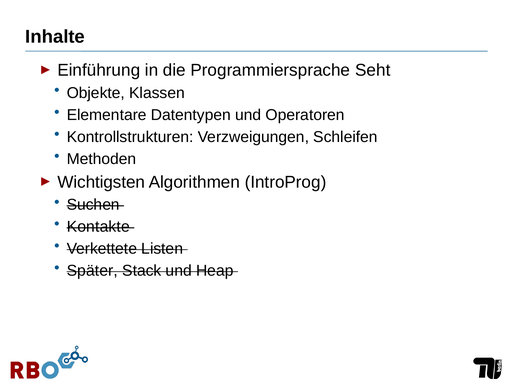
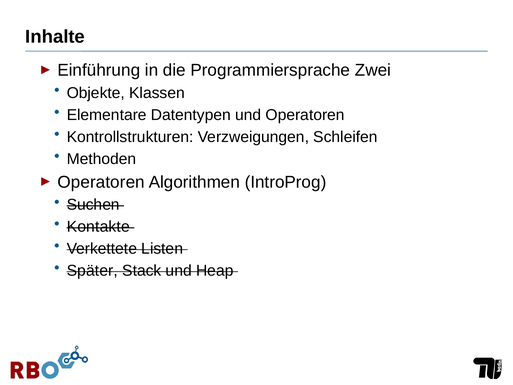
Seht: Seht -> Zwei
Wichtigsten at (101, 182): Wichtigsten -> Operatoren
